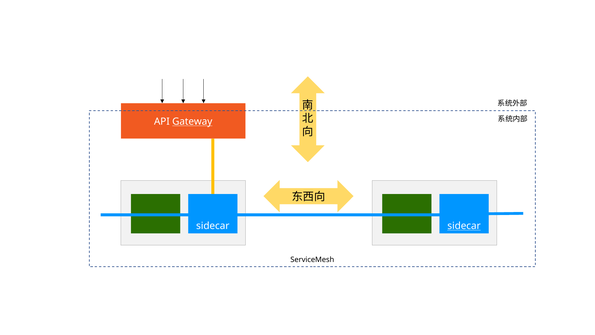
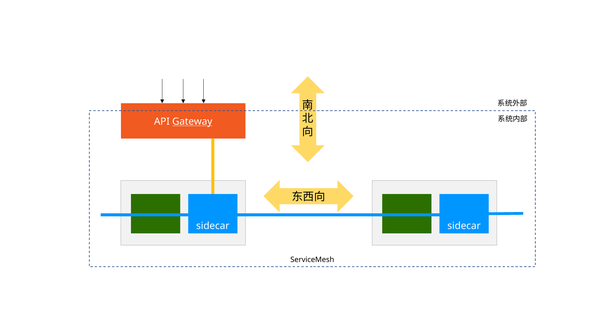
sidecar at (464, 226) underline: present -> none
